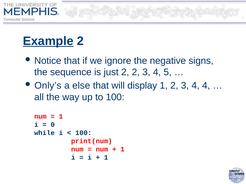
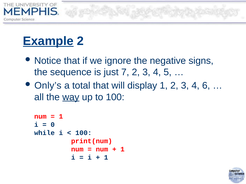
just 2: 2 -> 7
else: else -> total
4 4: 4 -> 6
way underline: none -> present
